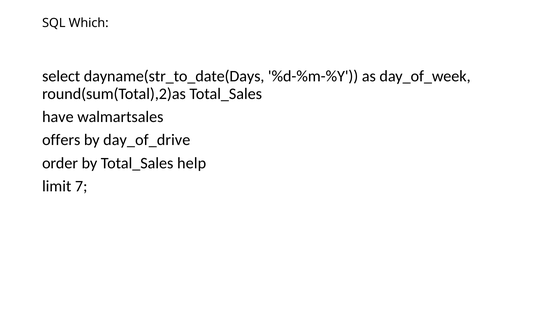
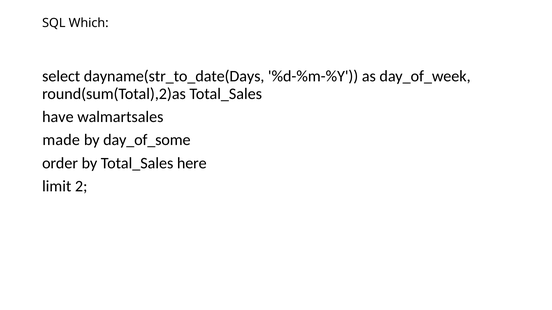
offers: offers -> made
day_of_drive: day_of_drive -> day_of_some
help: help -> here
7: 7 -> 2
